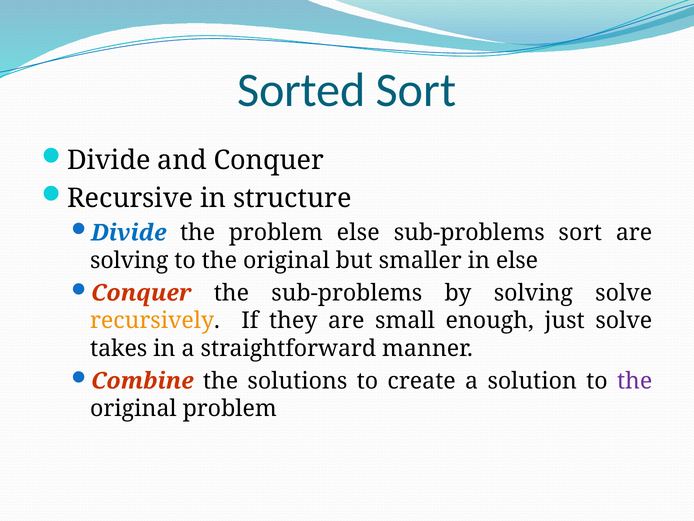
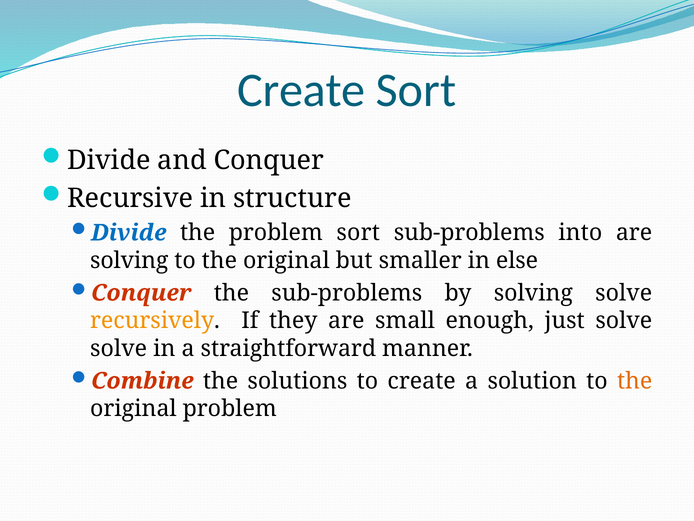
Sorted at (301, 90): Sorted -> Create
problem else: else -> sort
sub-problems sort: sort -> into
takes at (119, 348): takes -> solve
the at (635, 381) colour: purple -> orange
